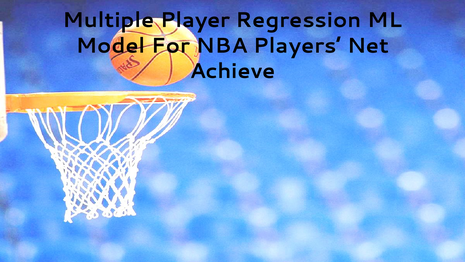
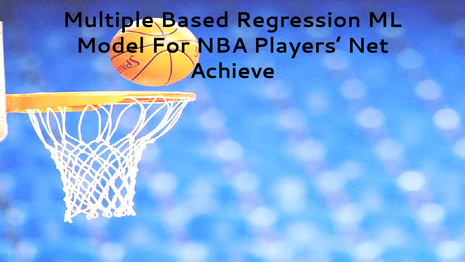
Player: Player -> Based
